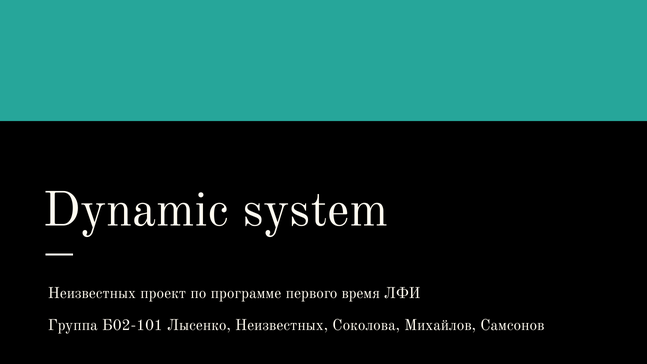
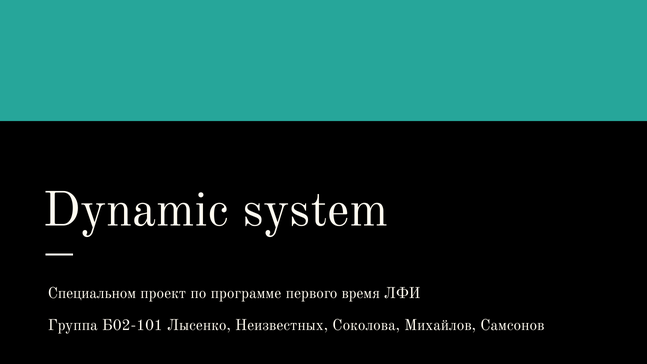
Неизвестных at (92, 293): Неизвестных -> Специальном
